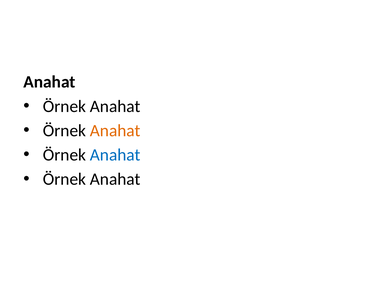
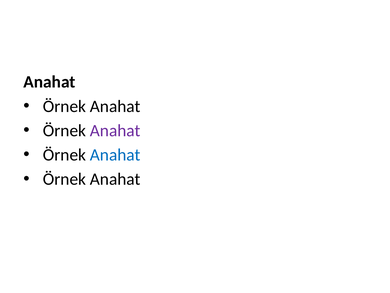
Anahat at (115, 130) colour: orange -> purple
